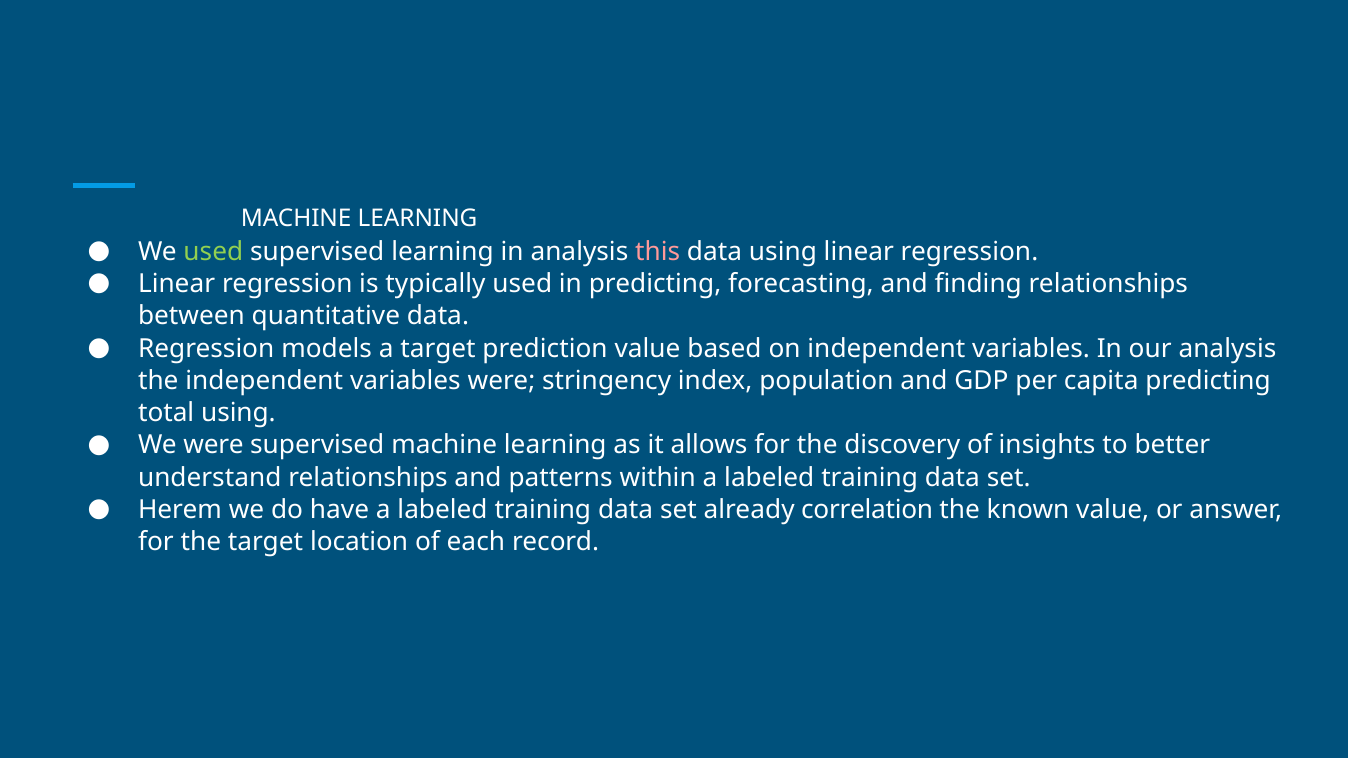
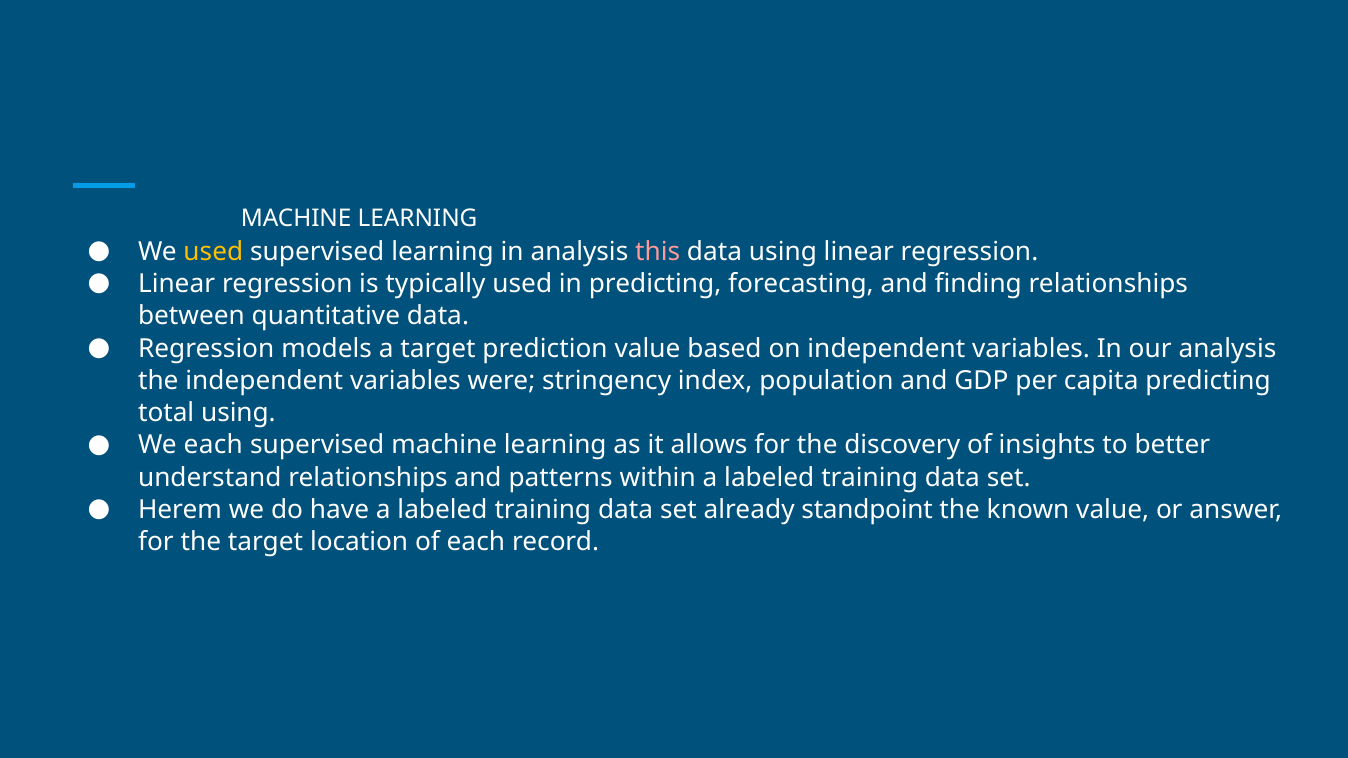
used at (213, 252) colour: light green -> yellow
We were: were -> each
correlation: correlation -> standpoint
